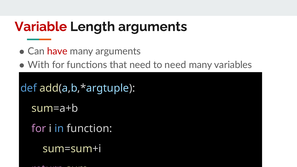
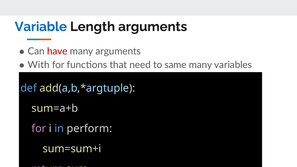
Variable colour: red -> blue
to need: need -> same
function: function -> perform
